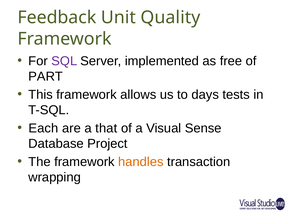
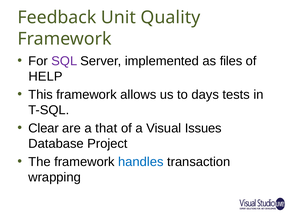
free: free -> files
PART: PART -> HELP
Each: Each -> Clear
Sense: Sense -> Issues
handles colour: orange -> blue
